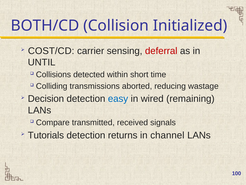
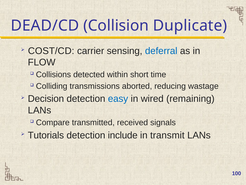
BOTH/CD: BOTH/CD -> DEAD/CD
Initialized: Initialized -> Duplicate
deferral colour: red -> blue
UNTIL: UNTIL -> FLOW
returns: returns -> include
channel: channel -> transmit
